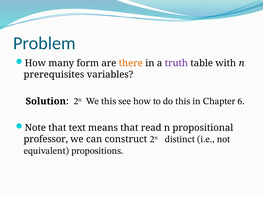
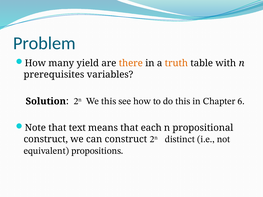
form: form -> yield
truth colour: purple -> orange
read: read -> each
professor at (46, 139): professor -> construct
